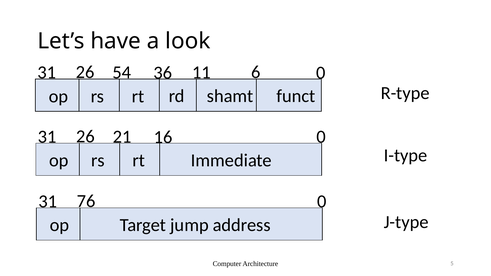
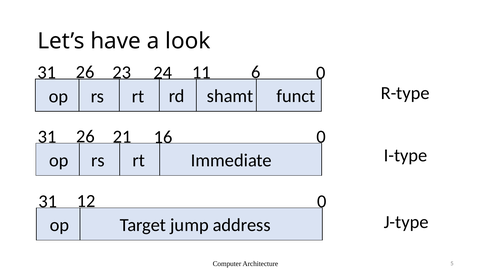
36: 36 -> 24
54: 54 -> 23
76: 76 -> 12
